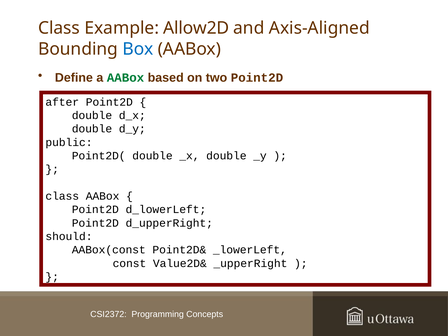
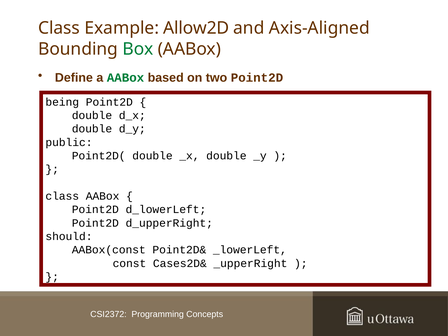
Box colour: blue -> green
after: after -> being
Value2D&: Value2D& -> Cases2D&
